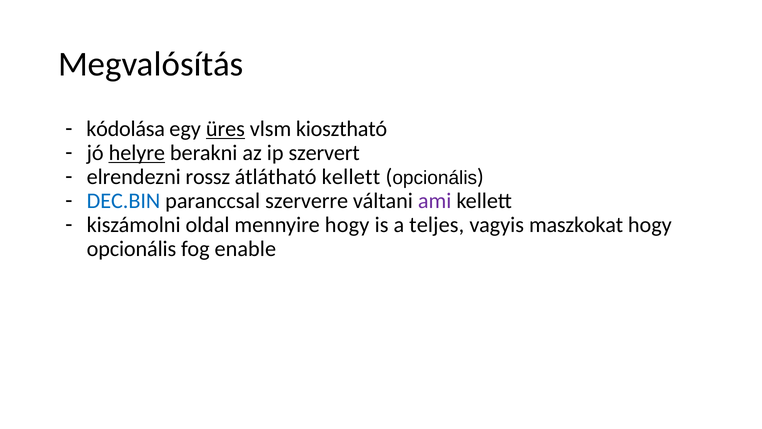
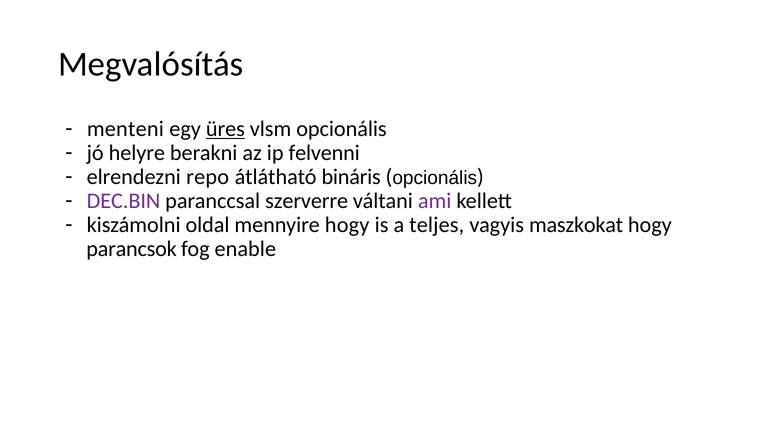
kódolása: kódolása -> menteni
vlsm kiosztható: kiosztható -> opcionális
helyre underline: present -> none
szervert: szervert -> felvenni
rossz: rossz -> repo
átlátható kellett: kellett -> bináris
DEC.BIN colour: blue -> purple
opcionális at (131, 249): opcionális -> parancsok
